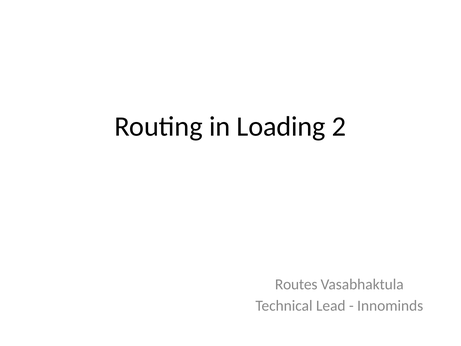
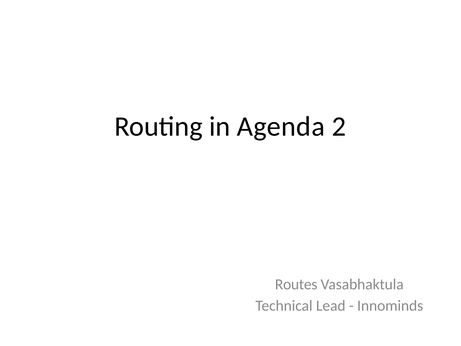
Loading: Loading -> Agenda
